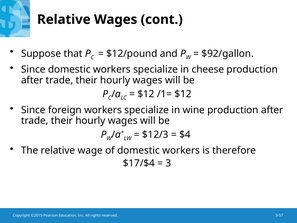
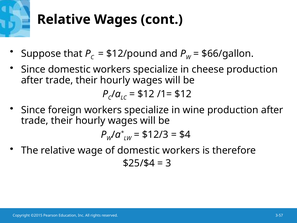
$92/gallon: $92/gallon -> $66/gallon
$17/$4: $17/$4 -> $25/$4
